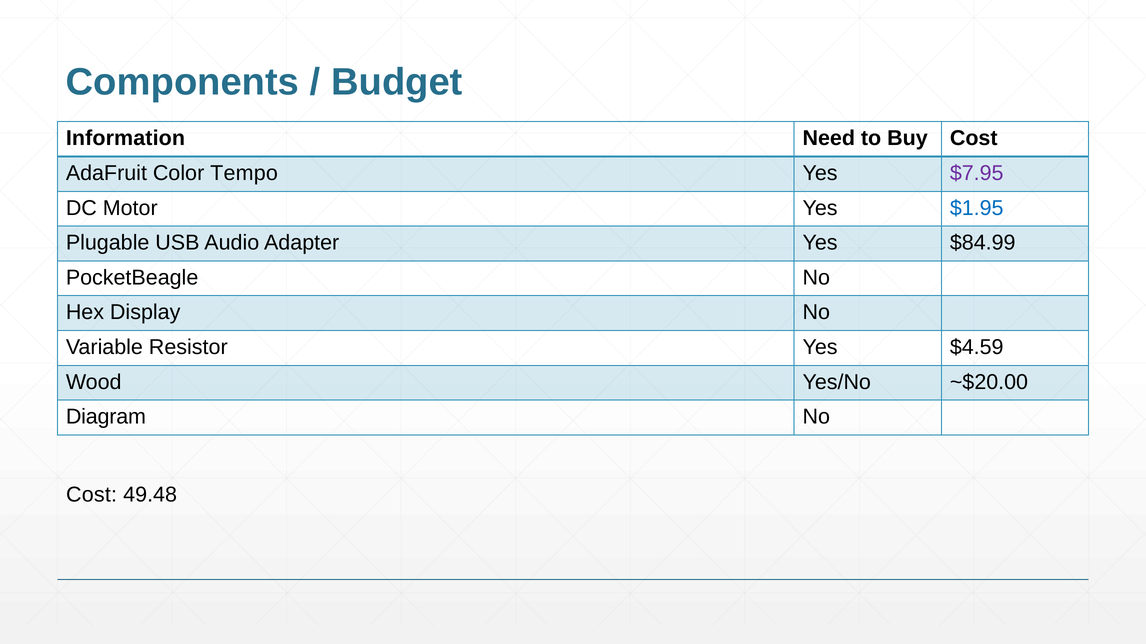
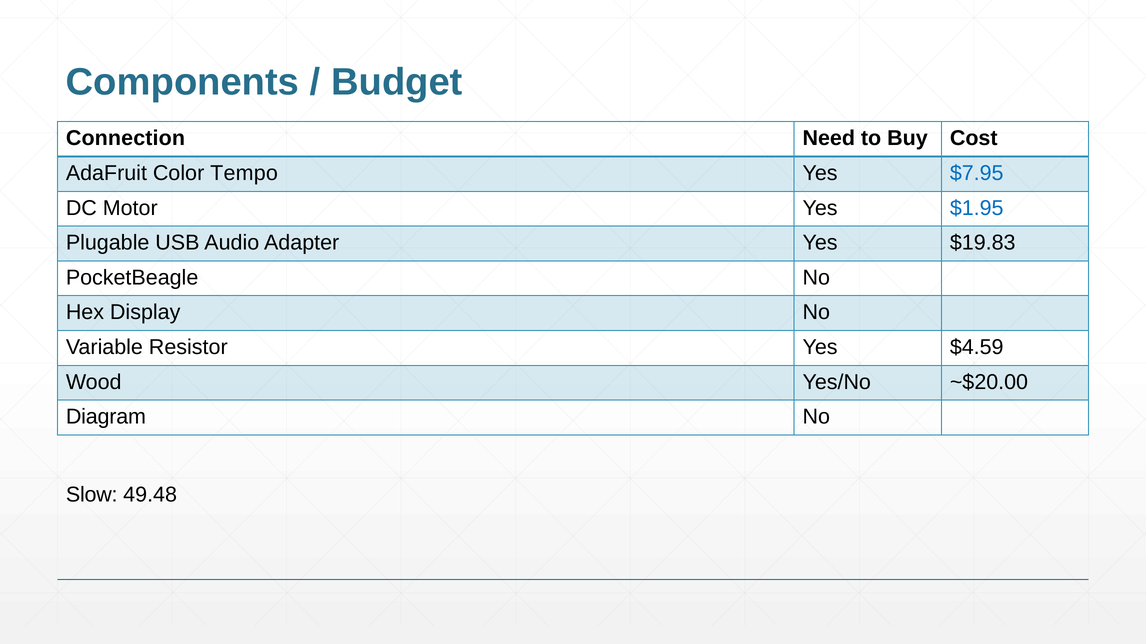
Information: Information -> Connection
$7.95 colour: purple -> blue
$84.99: $84.99 -> $19.83
Cost at (92, 495): Cost -> Slow
